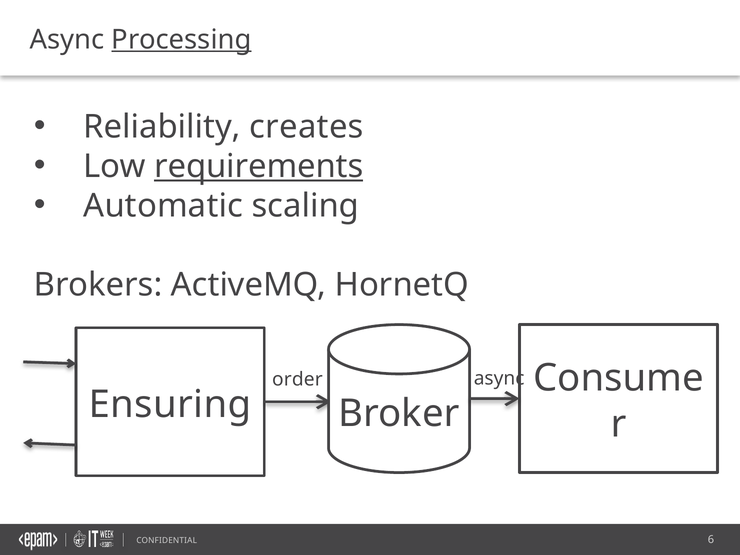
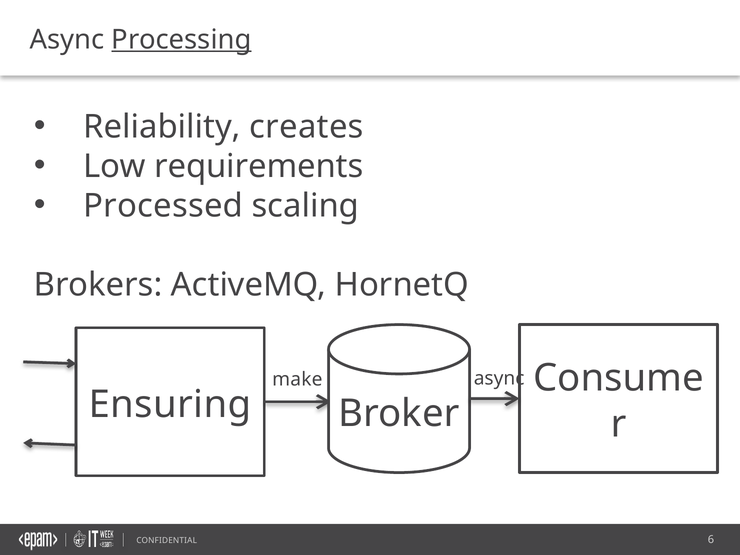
requirements underline: present -> none
Automatic: Automatic -> Processed
order: order -> make
